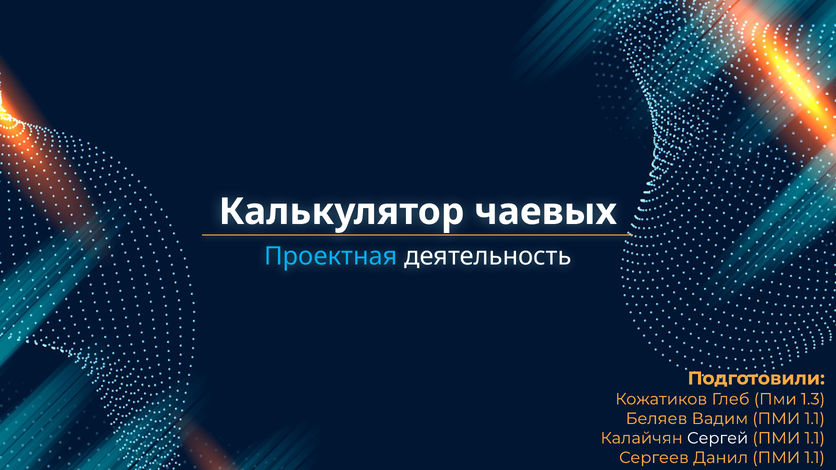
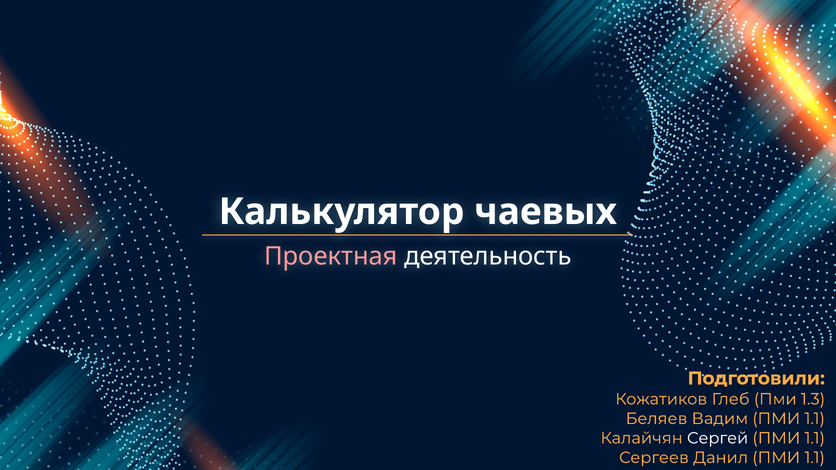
Проектная colour: light blue -> pink
